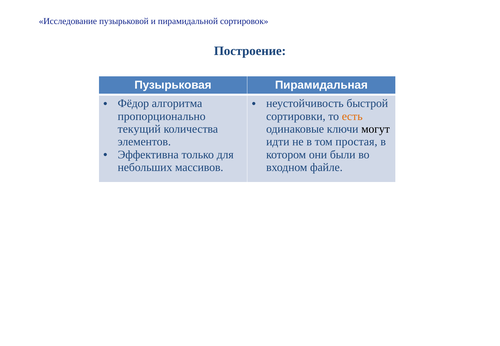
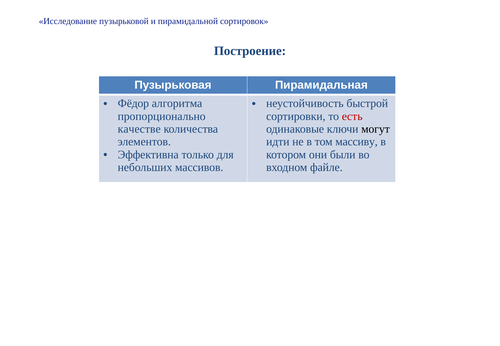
есть colour: orange -> red
текущий: текущий -> качестве
простая: простая -> массиву
